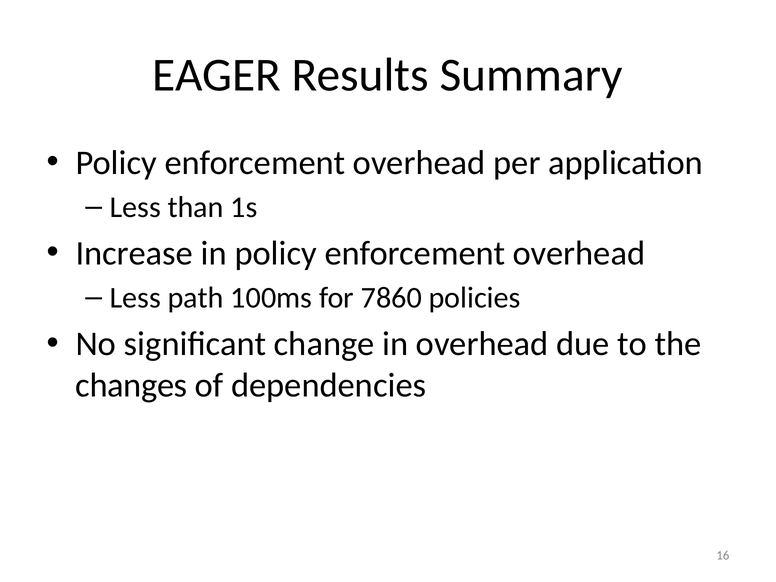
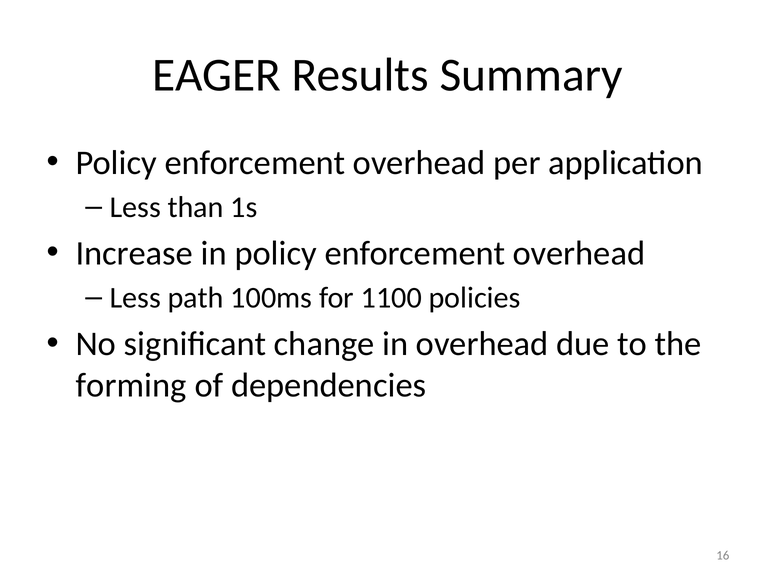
7860: 7860 -> 1100
changes: changes -> forming
